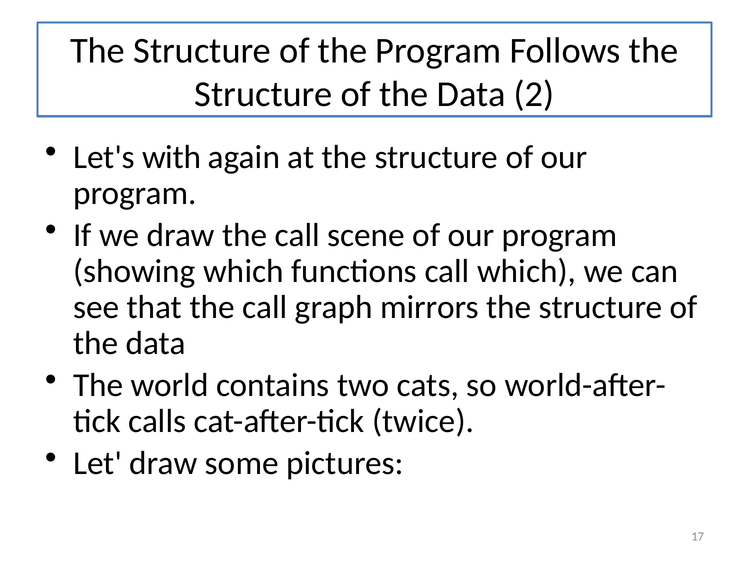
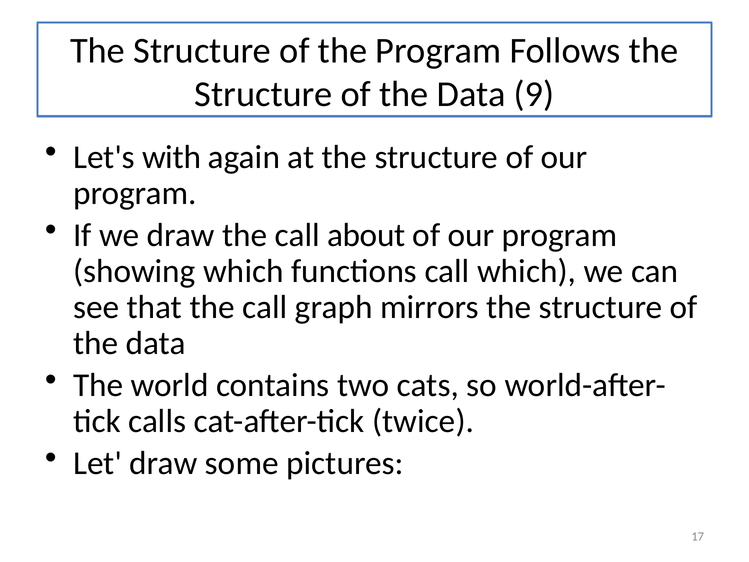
2: 2 -> 9
scene: scene -> about
